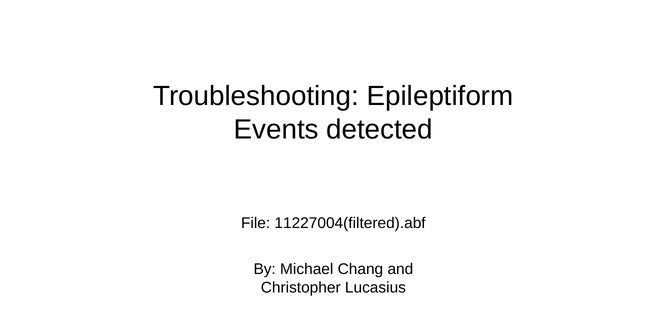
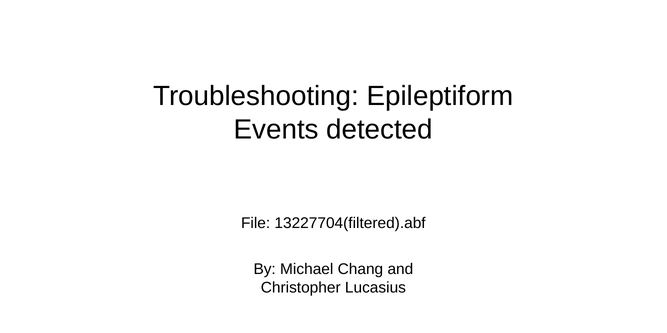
11227004(filtered).abf: 11227004(filtered).abf -> 13227704(filtered).abf
